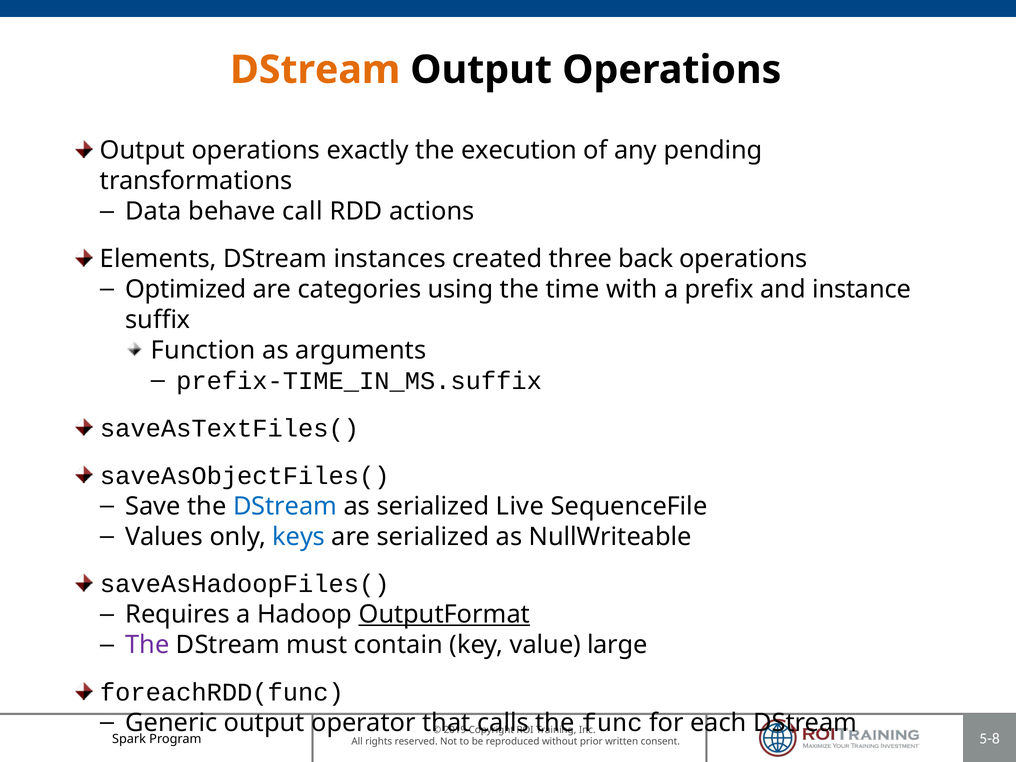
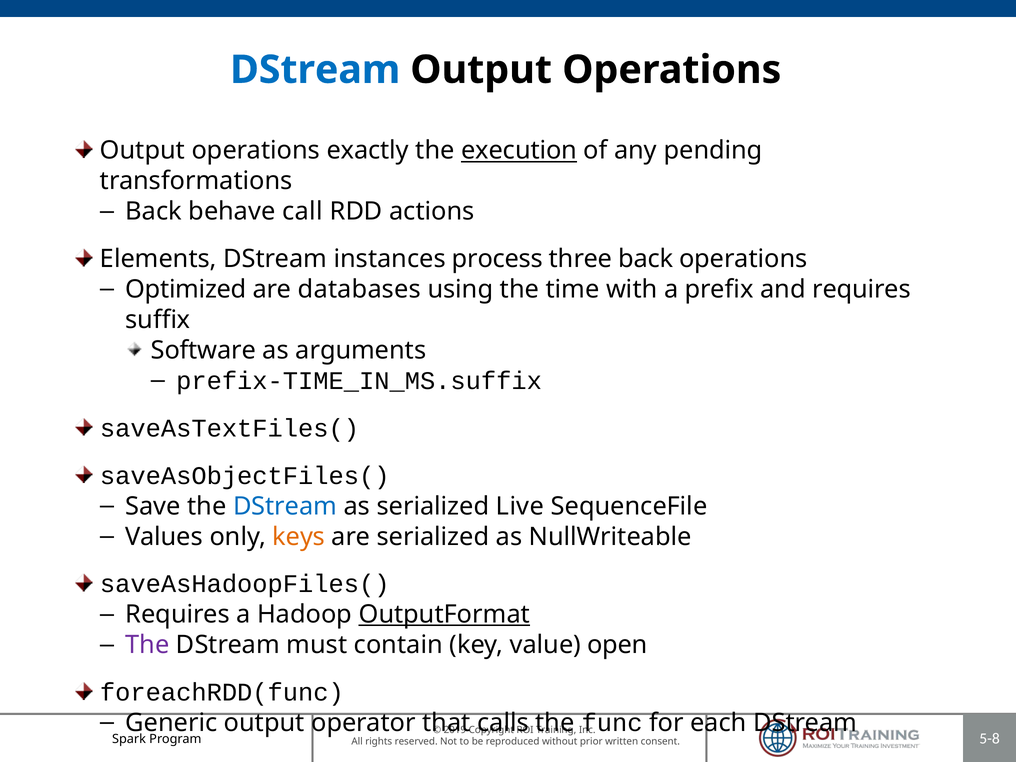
DStream at (315, 70) colour: orange -> blue
execution underline: none -> present
Data at (154, 212): Data -> Back
created: created -> process
categories: categories -> databases
and instance: instance -> requires
Function: Function -> Software
keys colour: blue -> orange
large: large -> open
